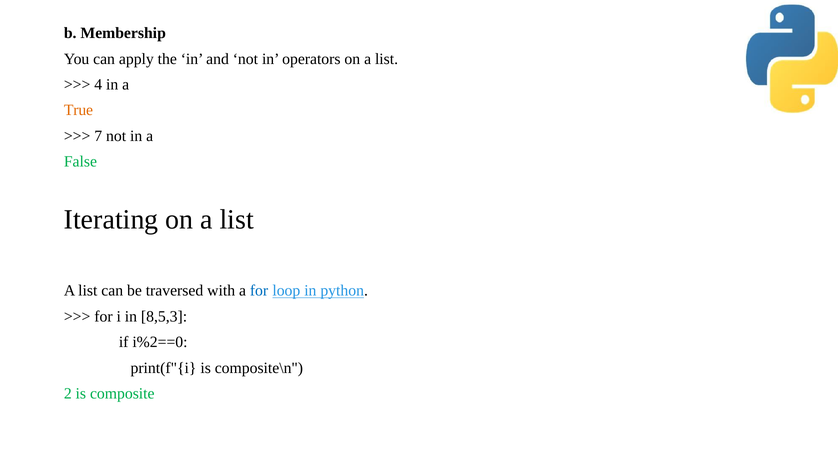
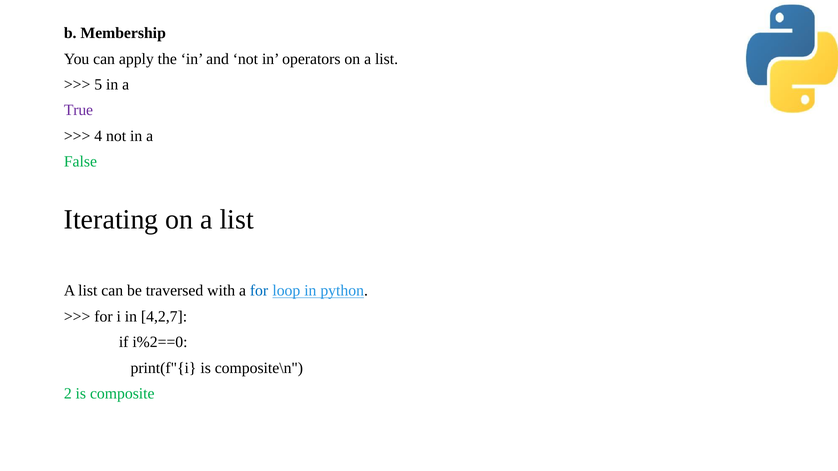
4: 4 -> 5
True colour: orange -> purple
7: 7 -> 4
8,5,3: 8,5,3 -> 4,2,7
